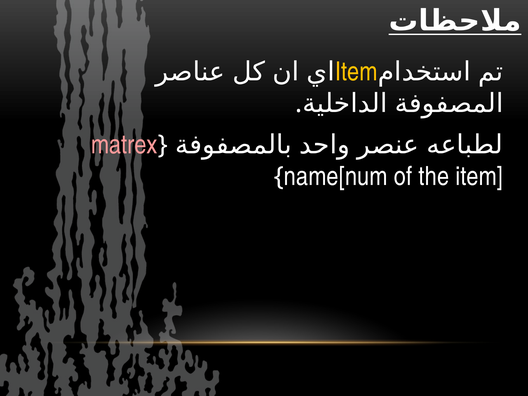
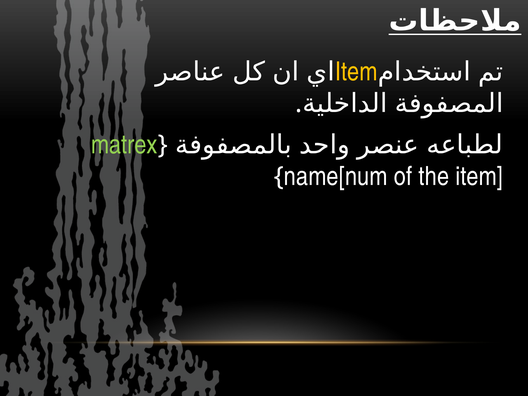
matrex colour: pink -> light green
